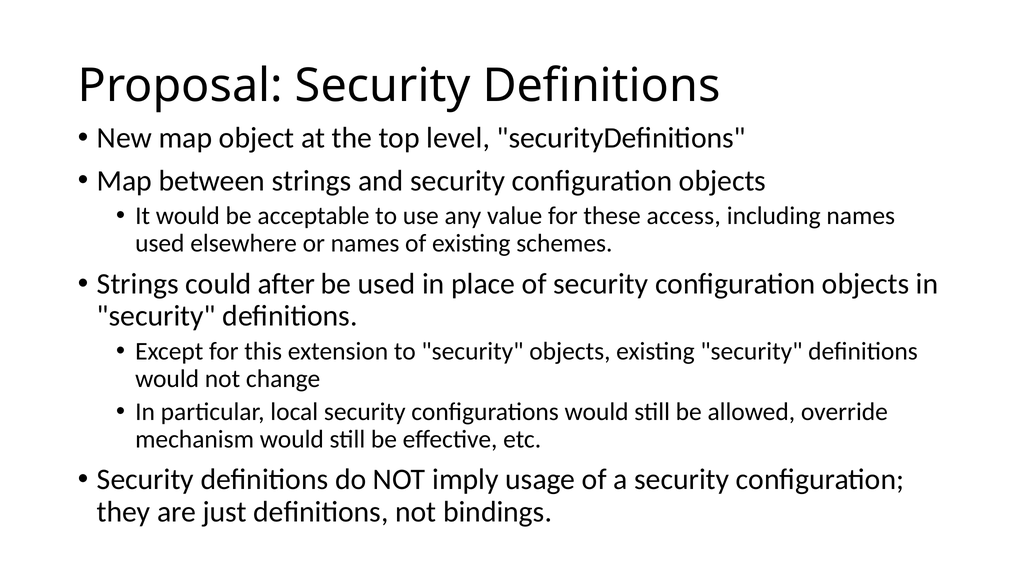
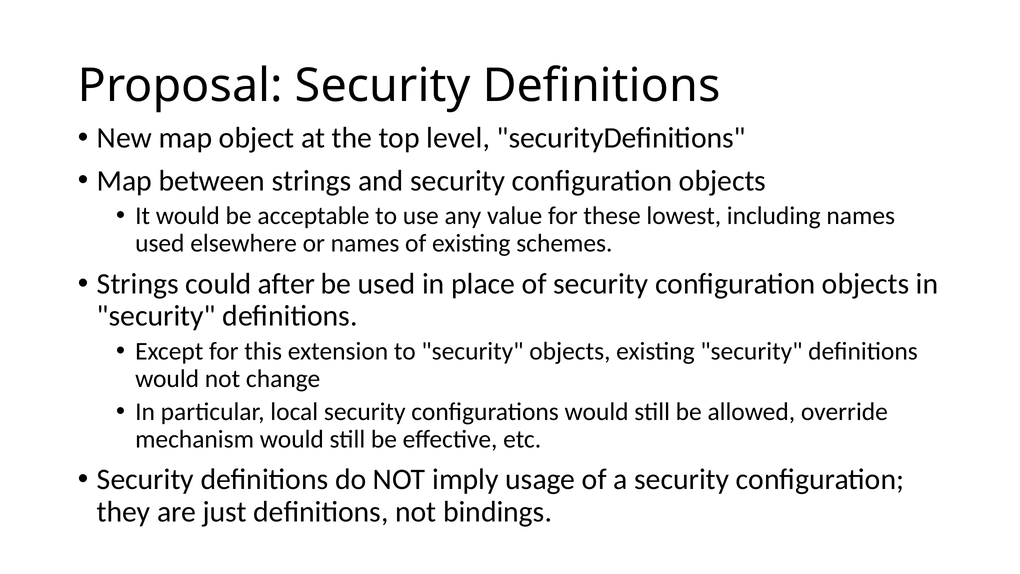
access: access -> lowest
